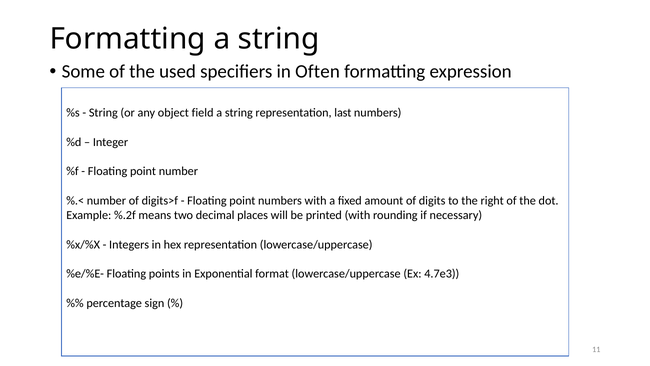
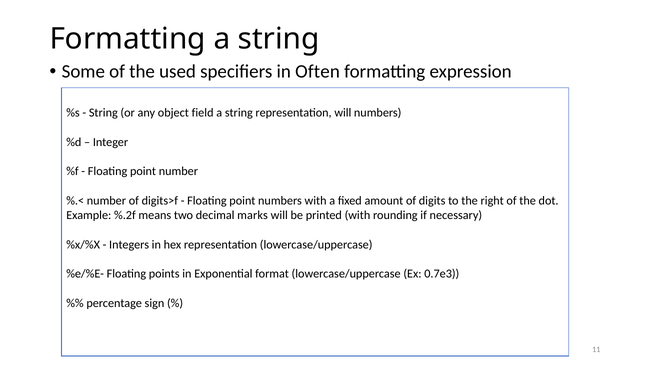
representation last: last -> will
places: places -> marks
4.7e3: 4.7e3 -> 0.7e3
